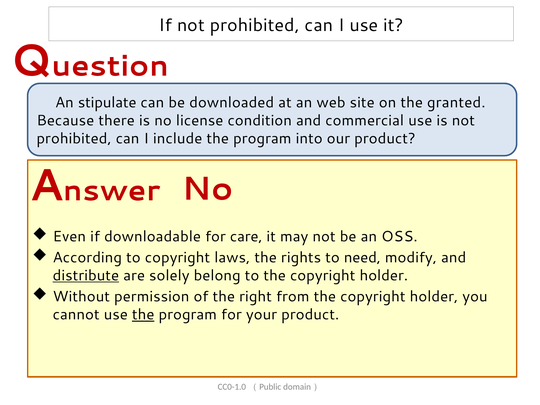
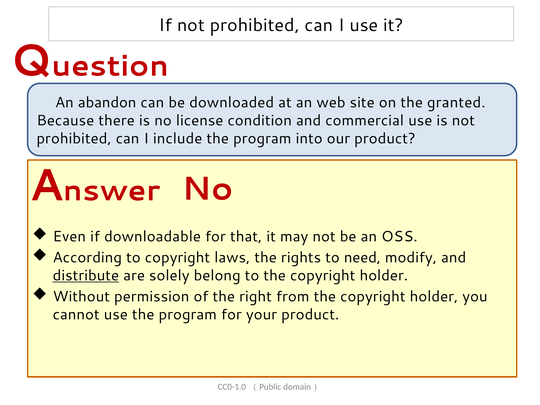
stipulate: stipulate -> abandon
care: care -> that
the at (143, 315) underline: present -> none
